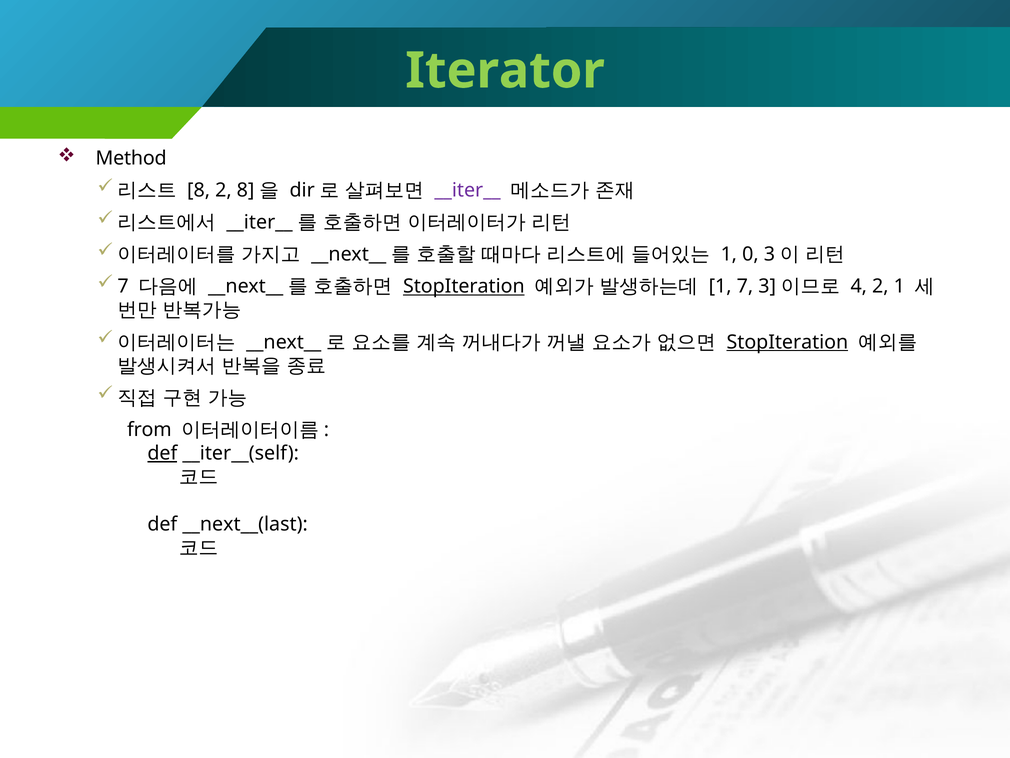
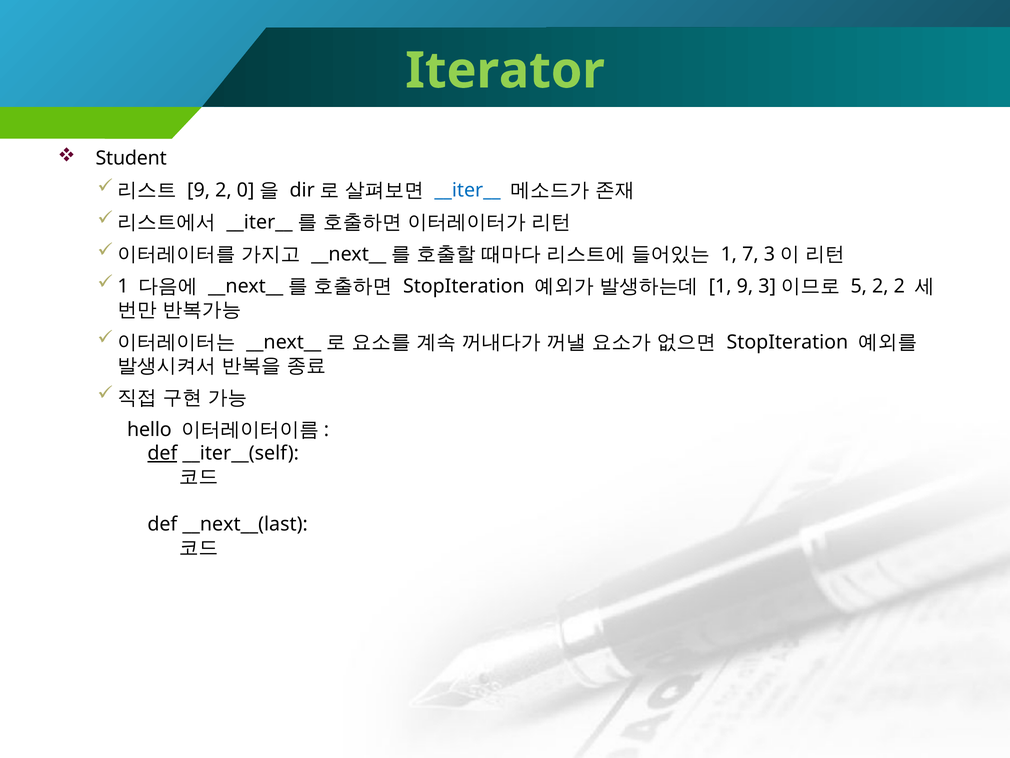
Method: Method -> Student
8 at (199, 190): 8 -> 9
2 8: 8 -> 0
__iter__ colour: purple -> blue
0: 0 -> 7
7 at (123, 286): 7 -> 1
StopIteration at (464, 286) underline: present -> none
1 7: 7 -> 9
4: 4 -> 5
2 1: 1 -> 2
StopIteration at (787, 342) underline: present -> none
from: from -> hello
